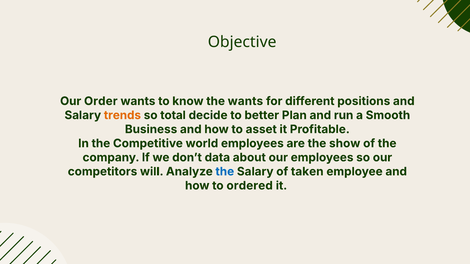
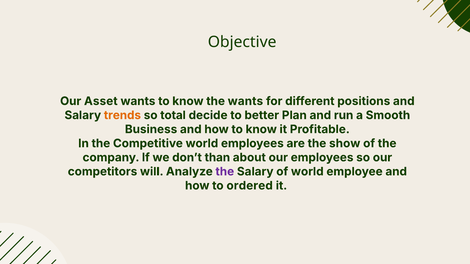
Order: Order -> Asset
how to asset: asset -> know
data: data -> than
the at (225, 172) colour: blue -> purple
of taken: taken -> world
